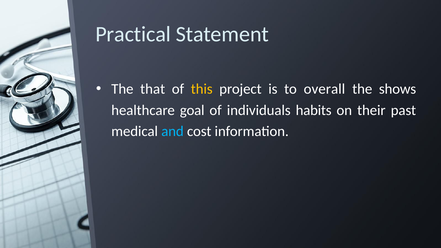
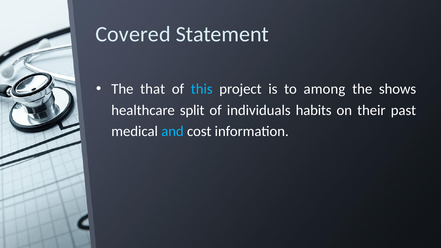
Practical: Practical -> Covered
this colour: yellow -> light blue
overall: overall -> among
goal: goal -> split
